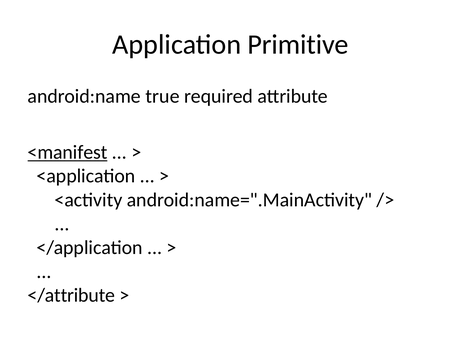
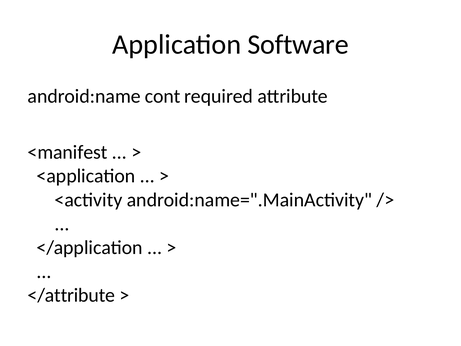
Primitive: Primitive -> Software
true: true -> cont
<manifest underline: present -> none
